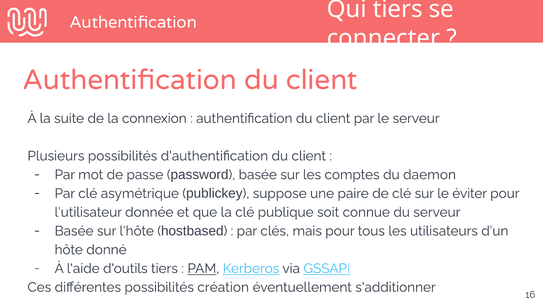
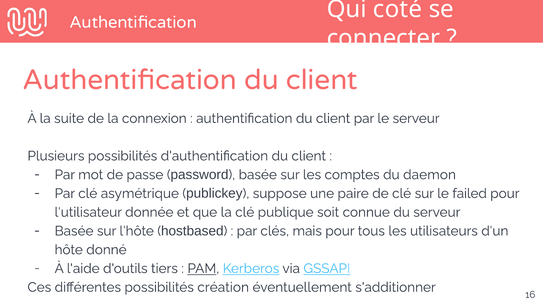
Qui tiers: tiers -> coté
éviter: éviter -> failed
